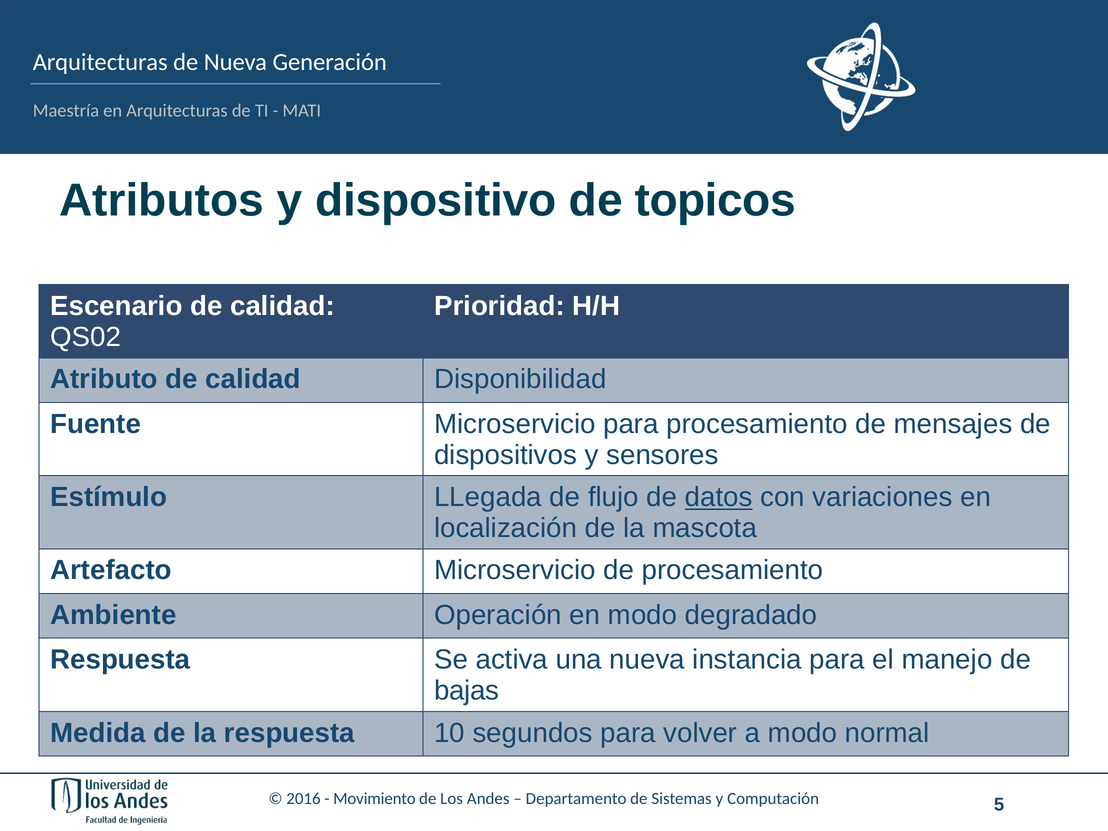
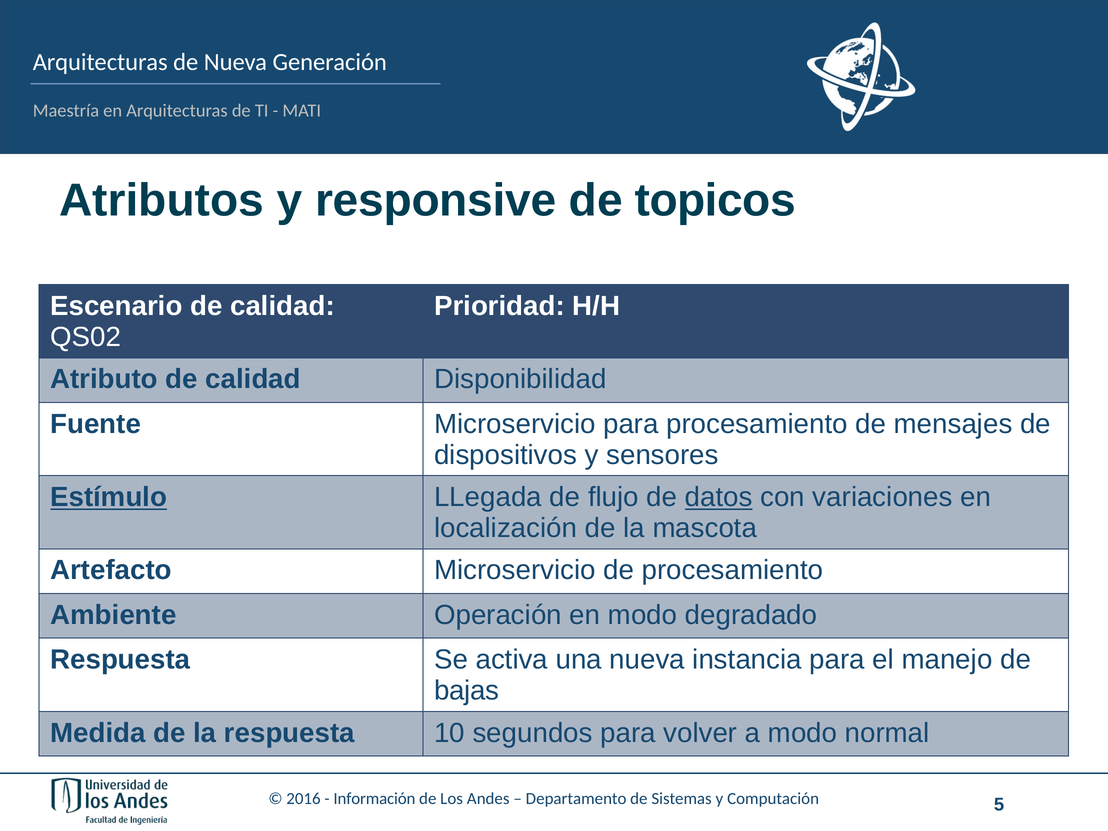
dispositivo: dispositivo -> responsive
Estímulo underline: none -> present
Movimiento: Movimiento -> Información
